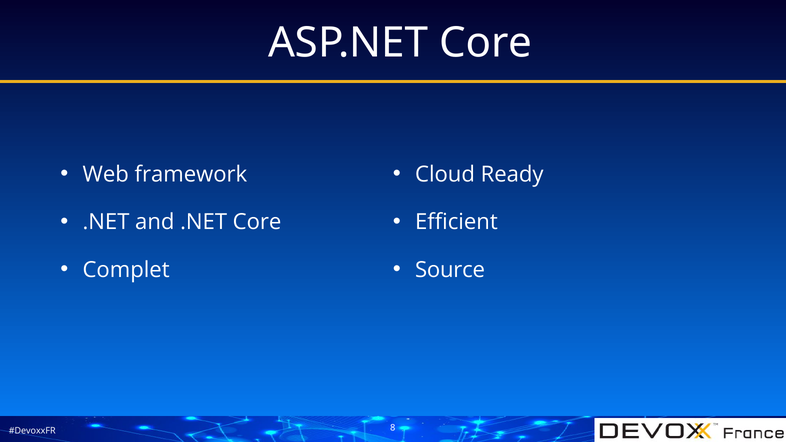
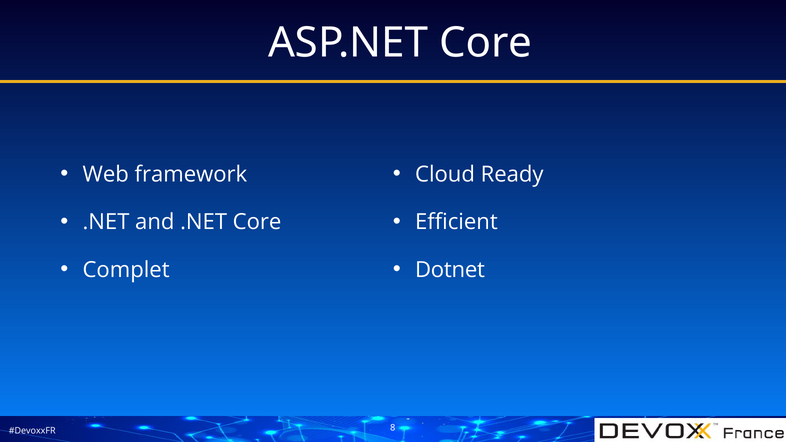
Source: Source -> Dotnet
